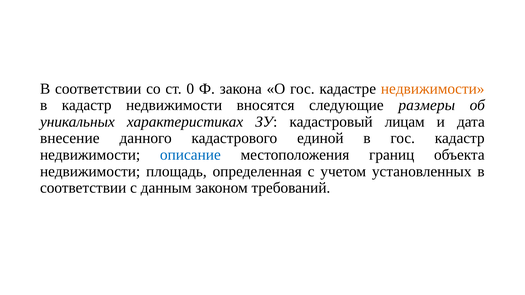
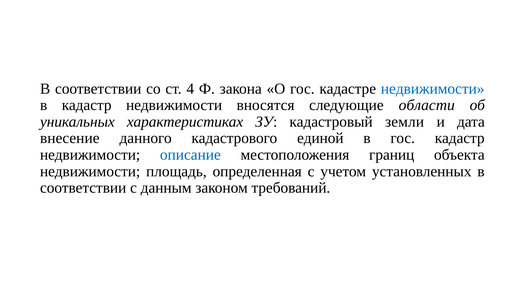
0: 0 -> 4
недвижимости at (433, 89) colour: orange -> blue
размеры: размеры -> области
лицам: лицам -> земли
